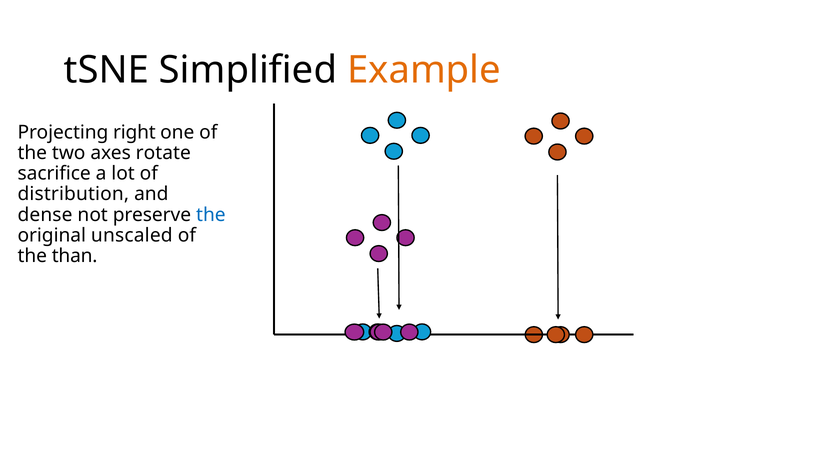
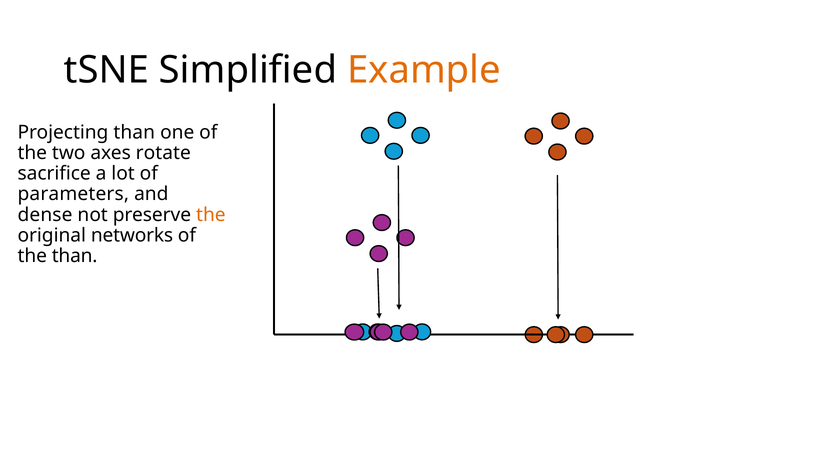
Projecting right: right -> than
distribution: distribution -> parameters
the at (211, 215) colour: blue -> orange
unscaled: unscaled -> networks
